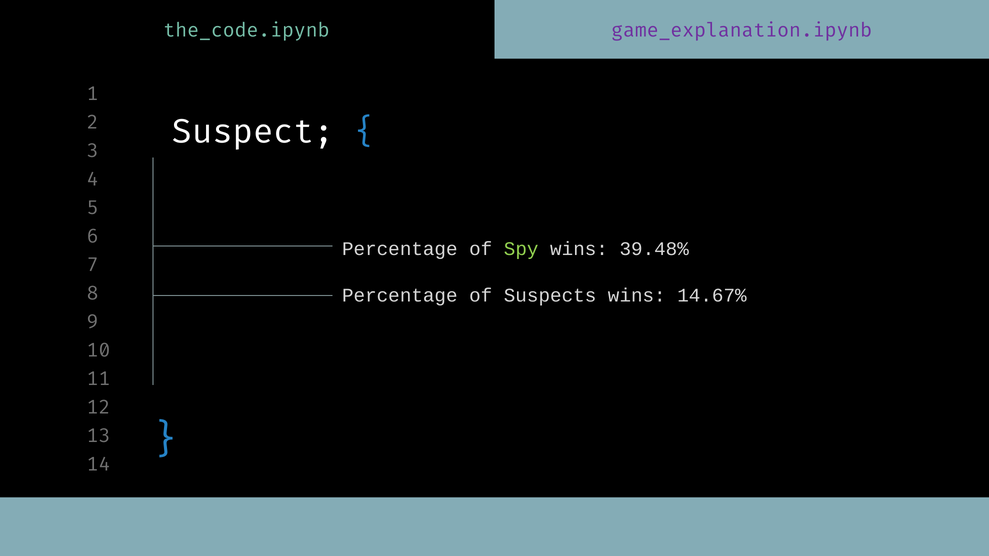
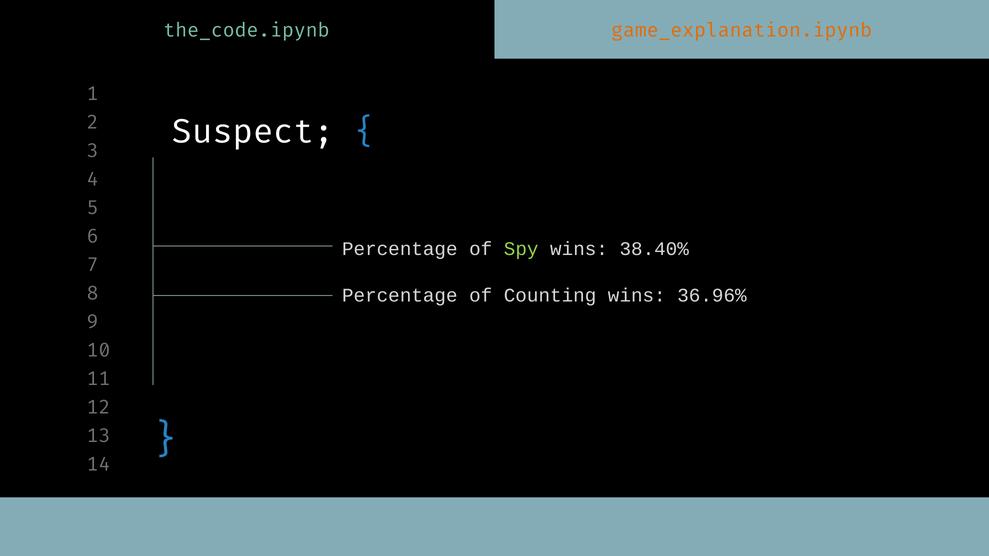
game_explanation.ipynb colour: purple -> orange
39.48%: 39.48% -> 38.40%
Suspects: Suspects -> Counting
14.67%: 14.67% -> 36.96%
